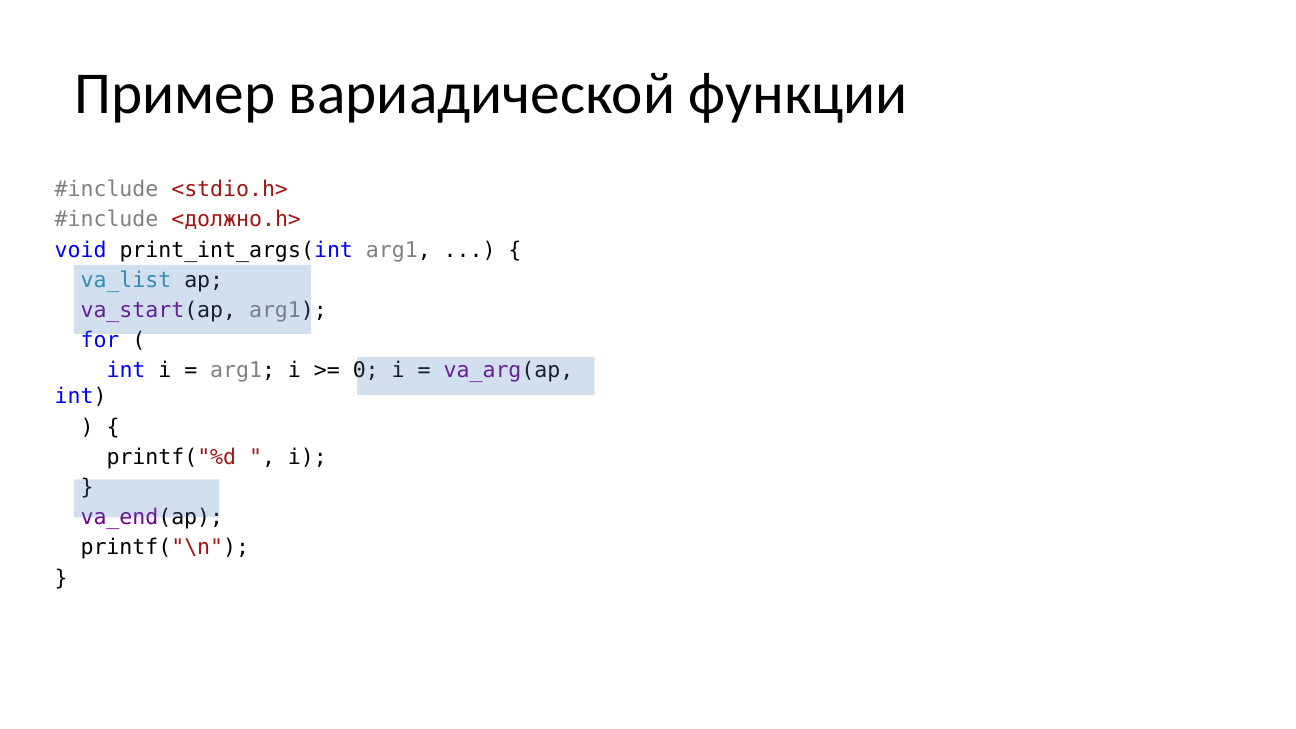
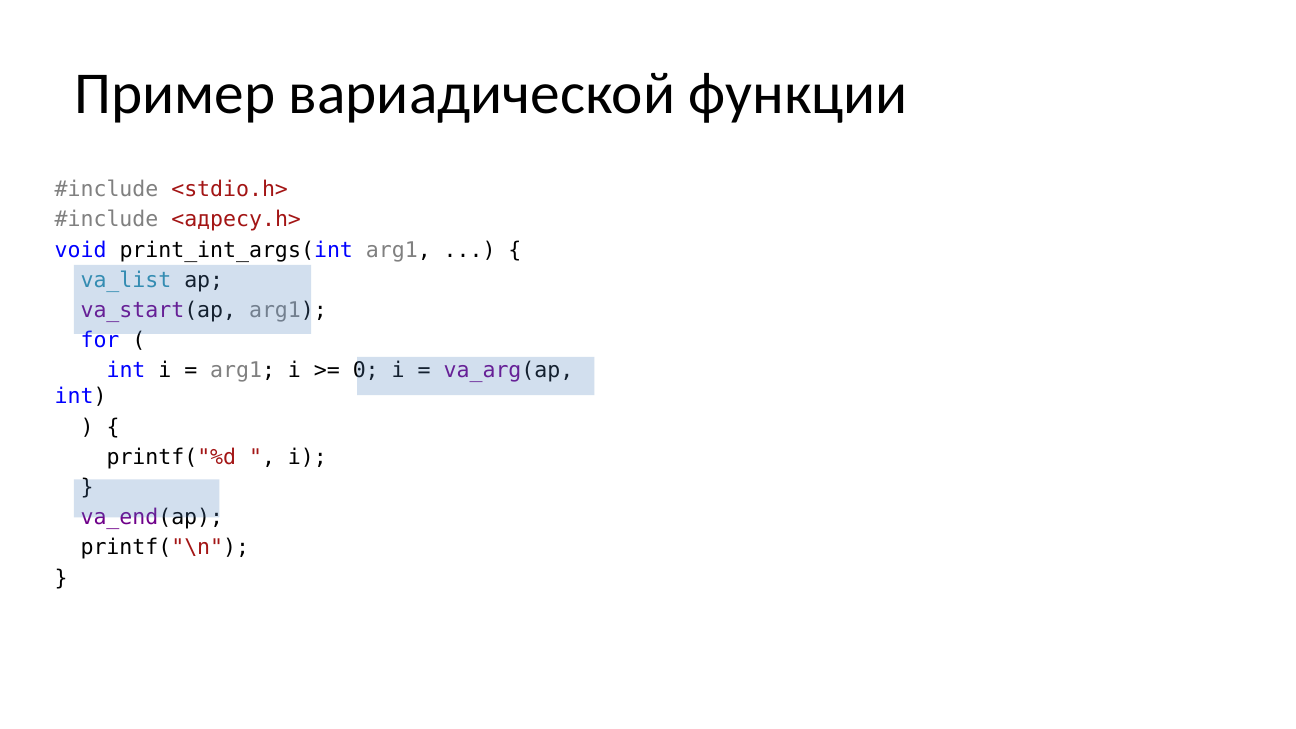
<должно.h>: <должно.h> -> <адресу.h>
